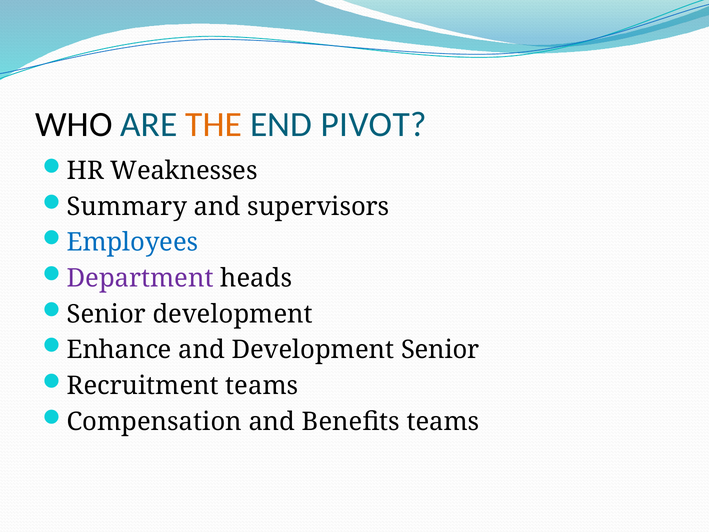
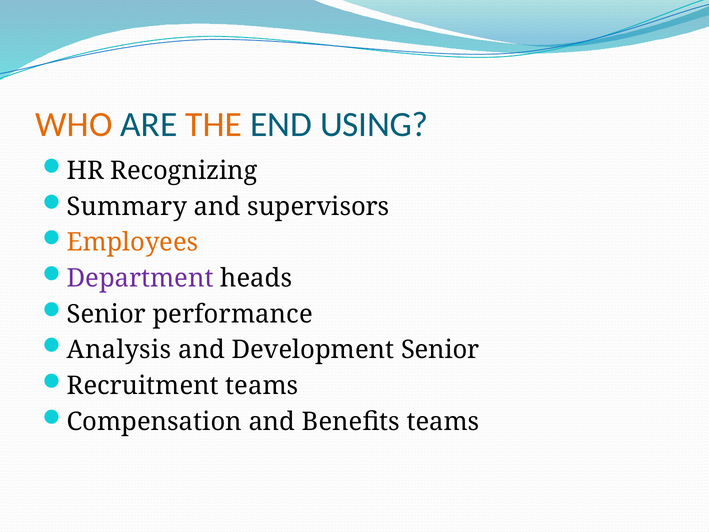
WHO colour: black -> orange
PIVOT: PIVOT -> USING
Weaknesses: Weaknesses -> Recognizing
Employees colour: blue -> orange
Senior development: development -> performance
Enhance: Enhance -> Analysis
